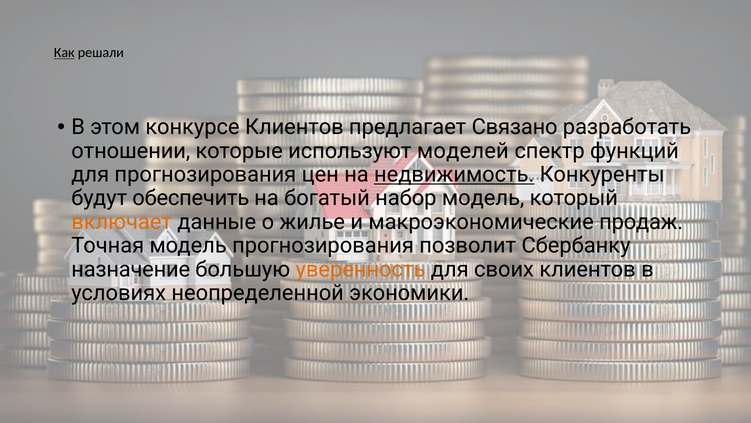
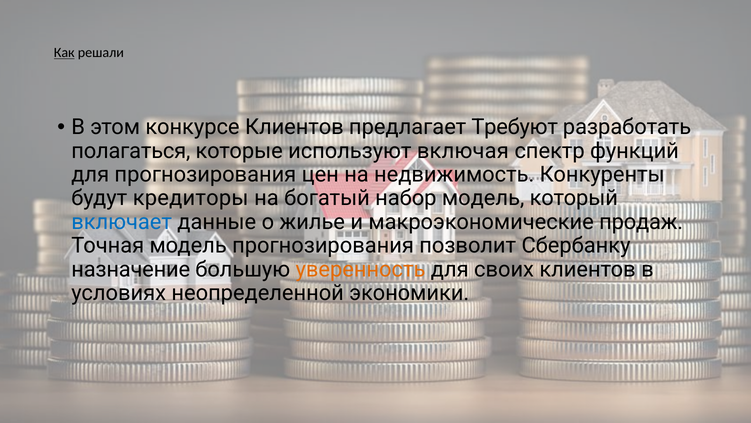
Связано: Связано -> Требуют
отношении: отношении -> полагаться
моделей: моделей -> включая
недвижимость underline: present -> none
обеспечить: обеспечить -> кредиторы
включает colour: orange -> blue
